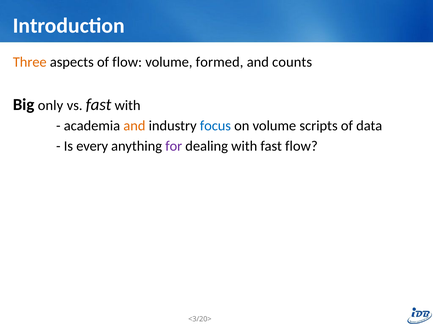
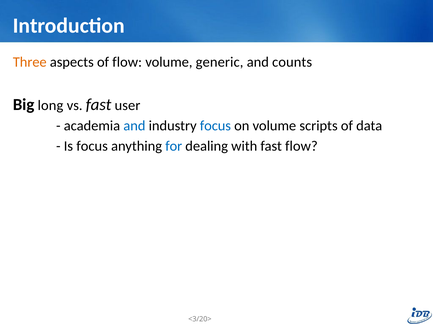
formed: formed -> generic
only: only -> long
fast with: with -> user
and at (134, 126) colour: orange -> blue
Is every: every -> focus
for colour: purple -> blue
